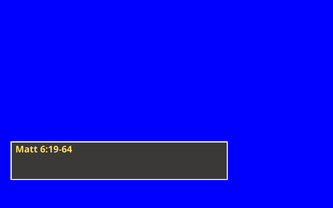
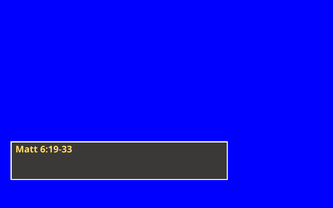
6:19-64: 6:19-64 -> 6:19-33
